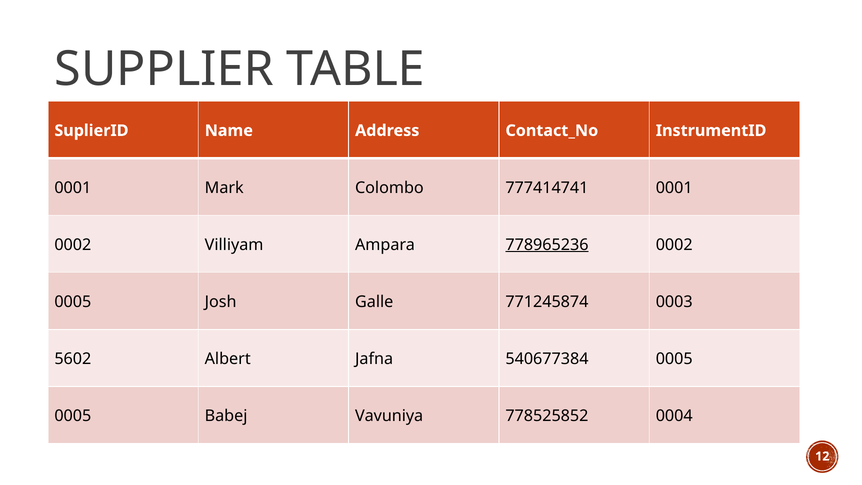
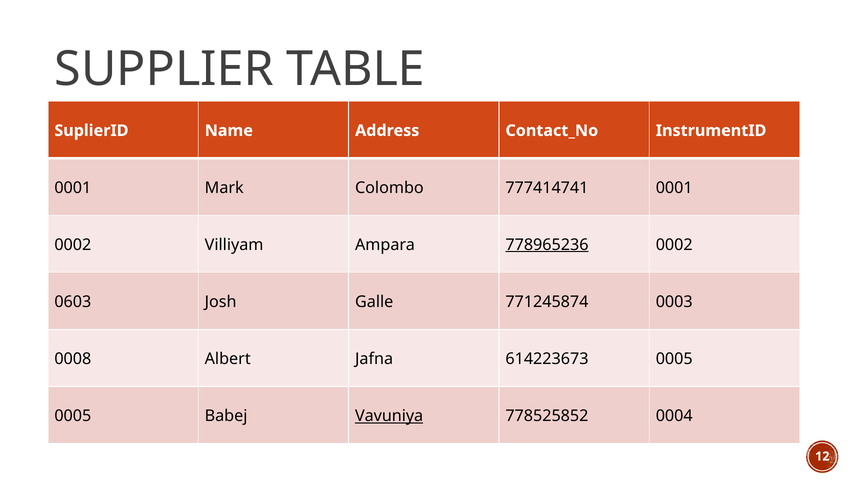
0005 at (73, 302): 0005 -> 0603
5602: 5602 -> 0008
540677384: 540677384 -> 614223673
Vavuniya underline: none -> present
